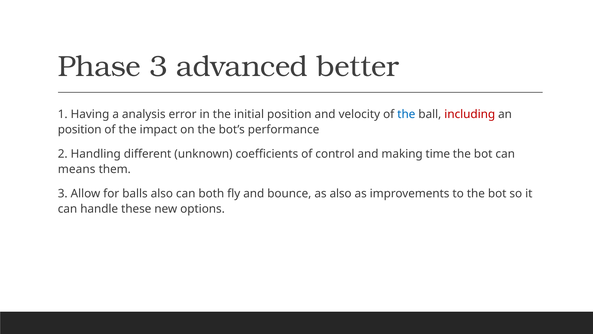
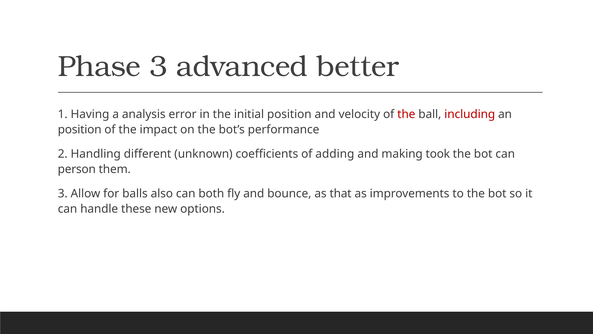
the at (406, 114) colour: blue -> red
control: control -> adding
time: time -> took
means: means -> person
as also: also -> that
